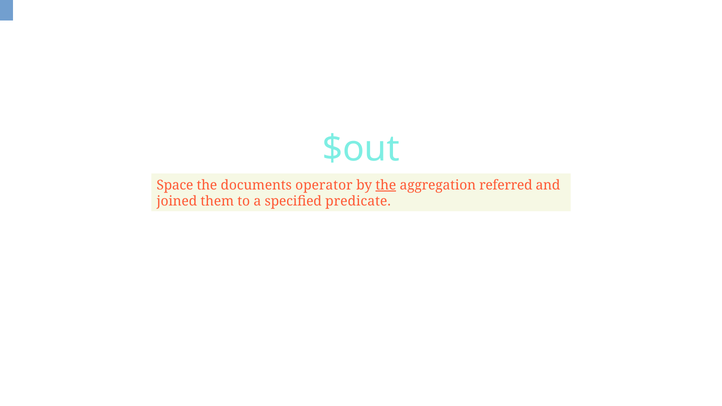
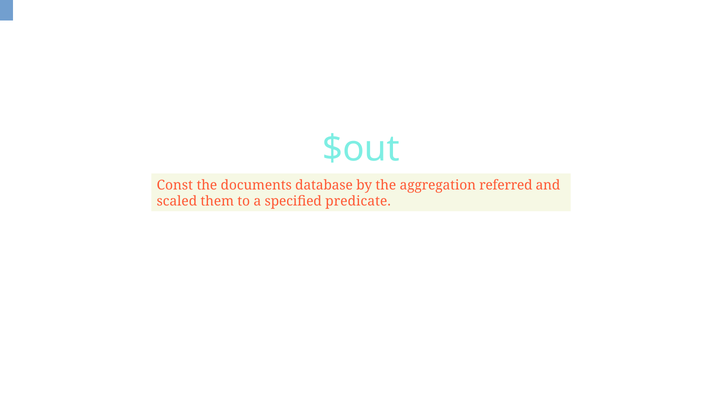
Space: Space -> Const
operator: operator -> database
the at (386, 185) underline: present -> none
joined: joined -> scaled
